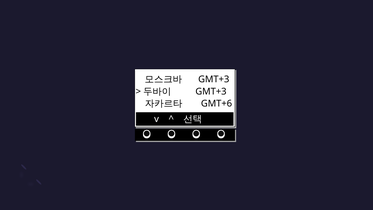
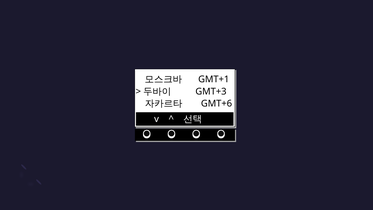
GMT+3: GMT+3 -> GMT+1
